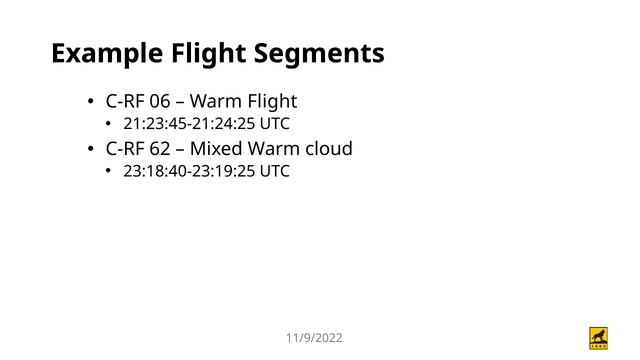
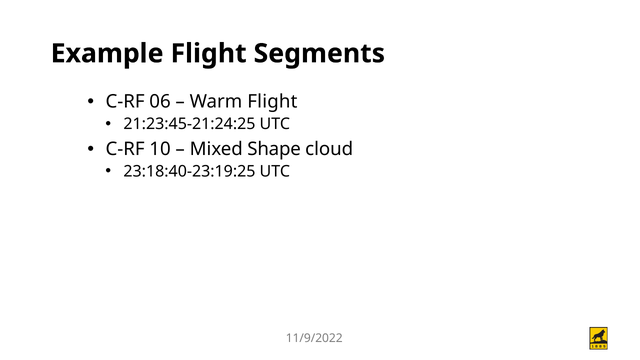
62: 62 -> 10
Mixed Warm: Warm -> Shape
